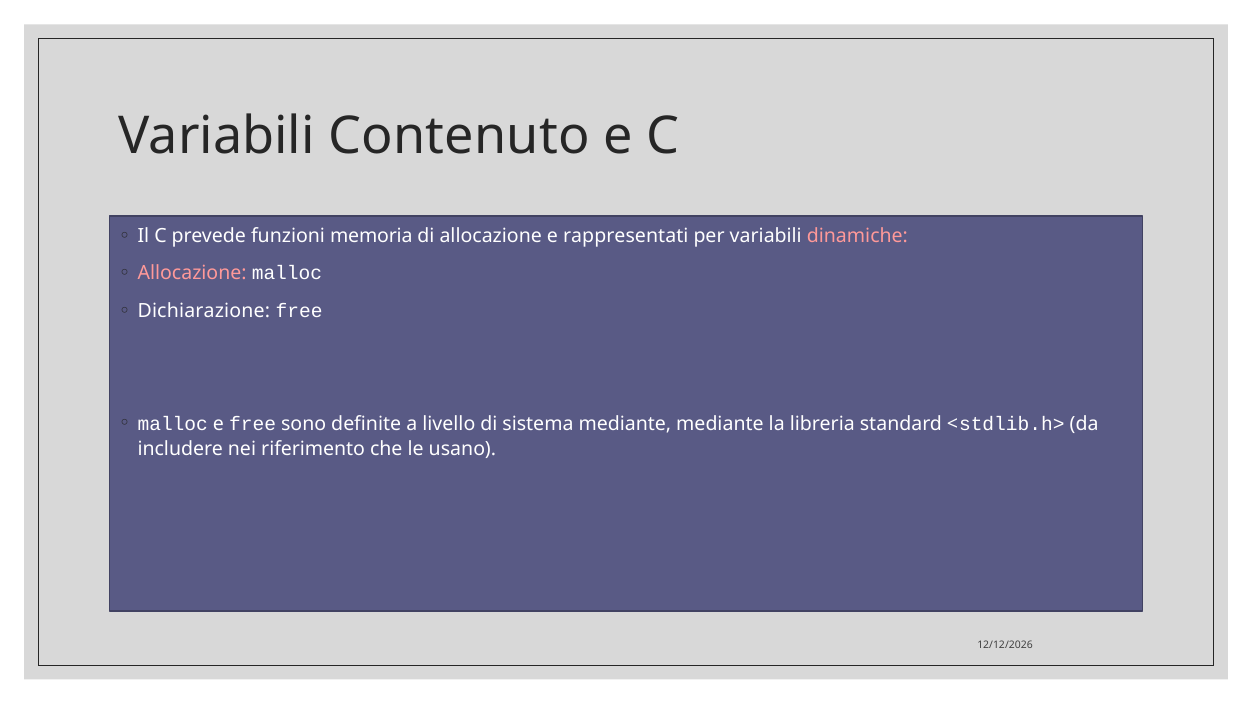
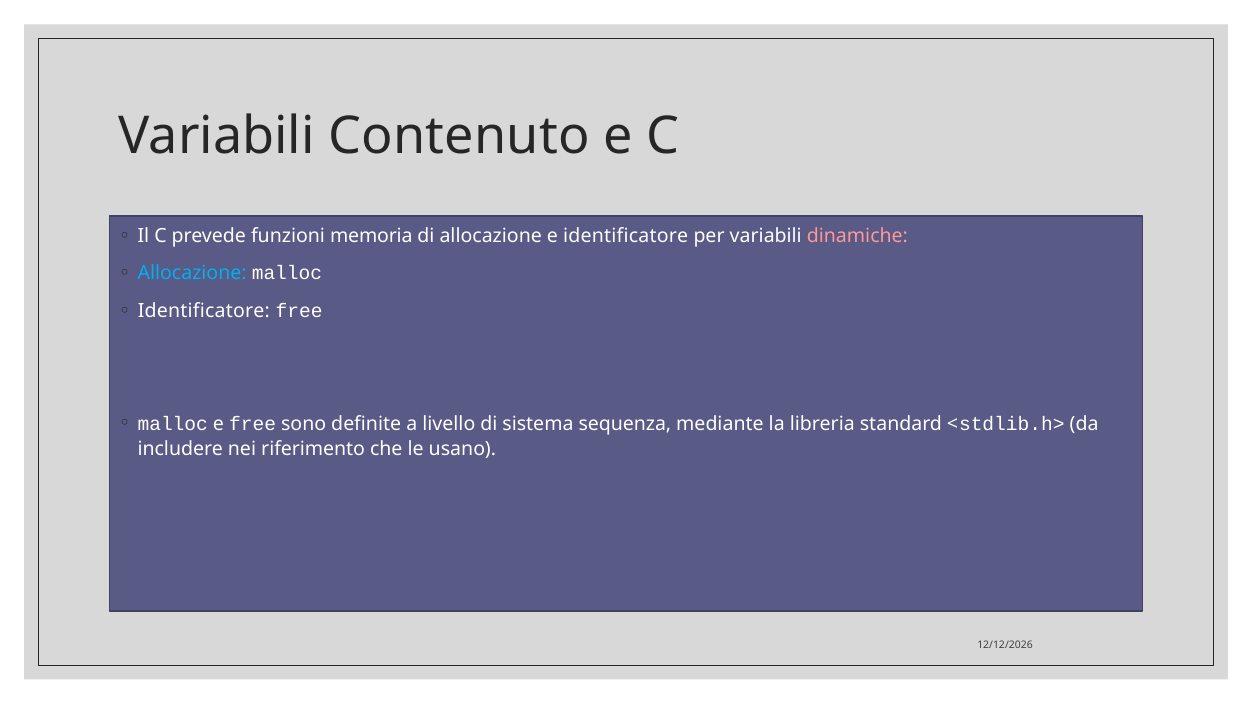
e rappresentati: rappresentati -> identificatore
Allocazione at (192, 274) colour: pink -> light blue
Dichiarazione at (204, 311): Dichiarazione -> Identificatore
sistema mediante: mediante -> sequenza
